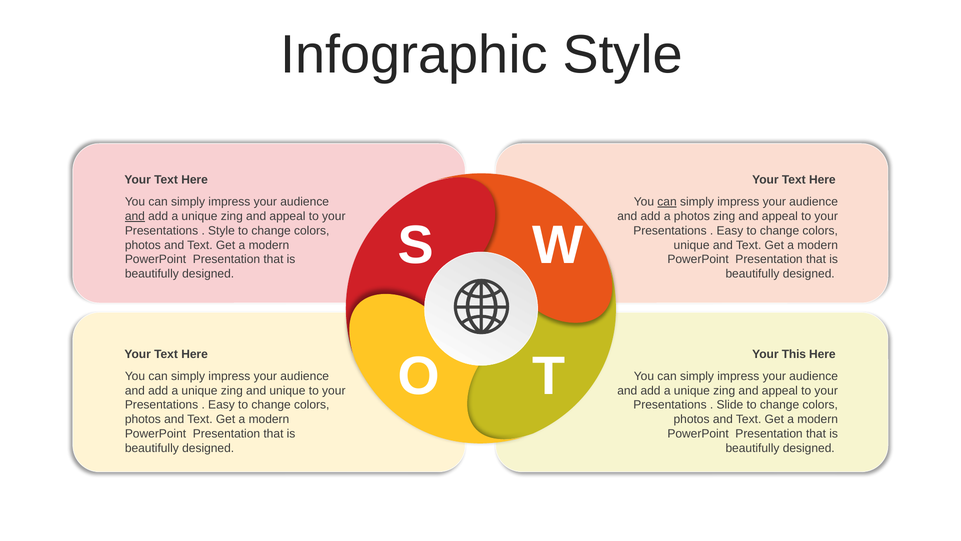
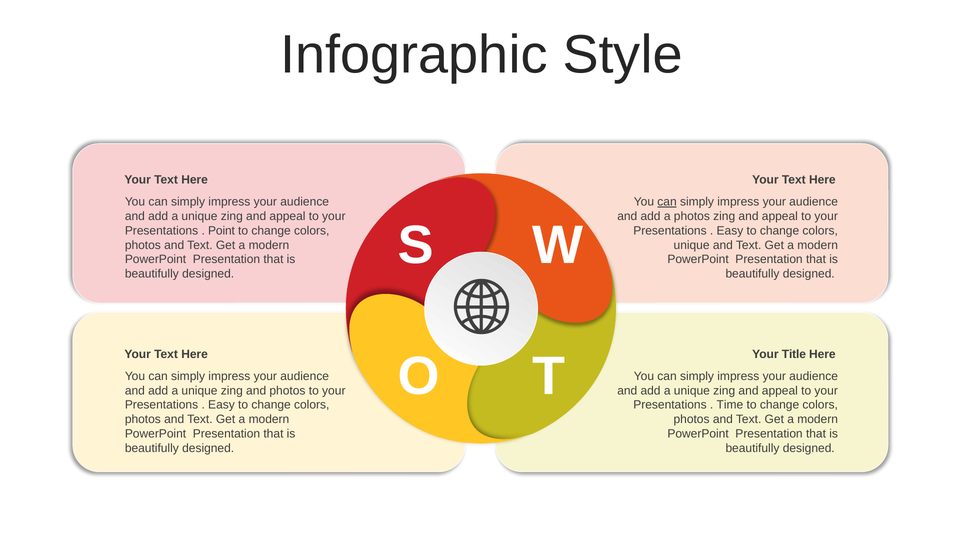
and at (135, 216) underline: present -> none
Style at (221, 230): Style -> Point
This: This -> Title
and unique: unique -> photos
Slide: Slide -> Time
